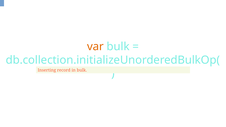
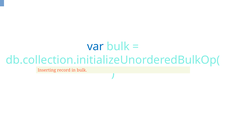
var colour: orange -> blue
